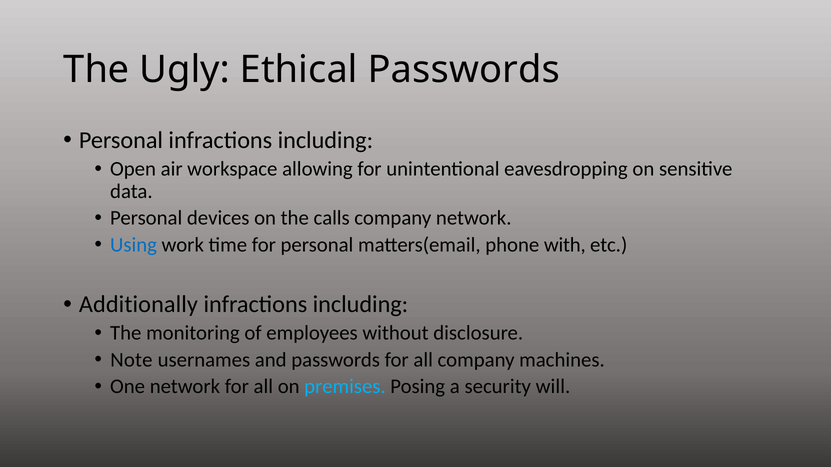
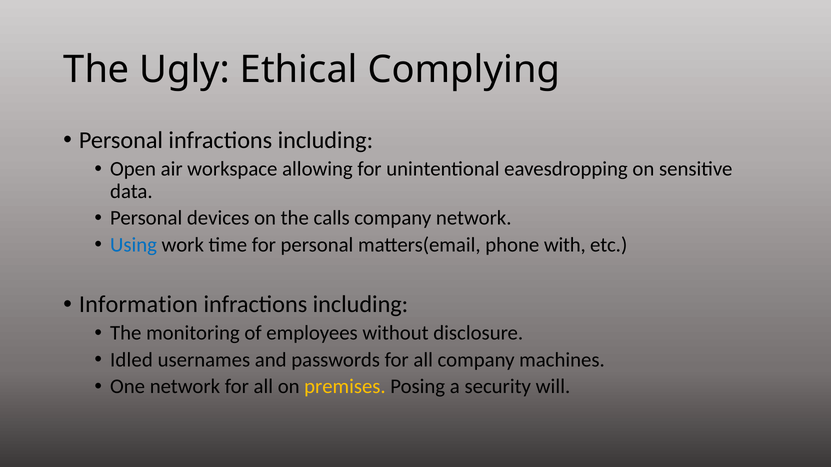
Ethical Passwords: Passwords -> Complying
Additionally: Additionally -> Information
Note: Note -> Idled
premises colour: light blue -> yellow
